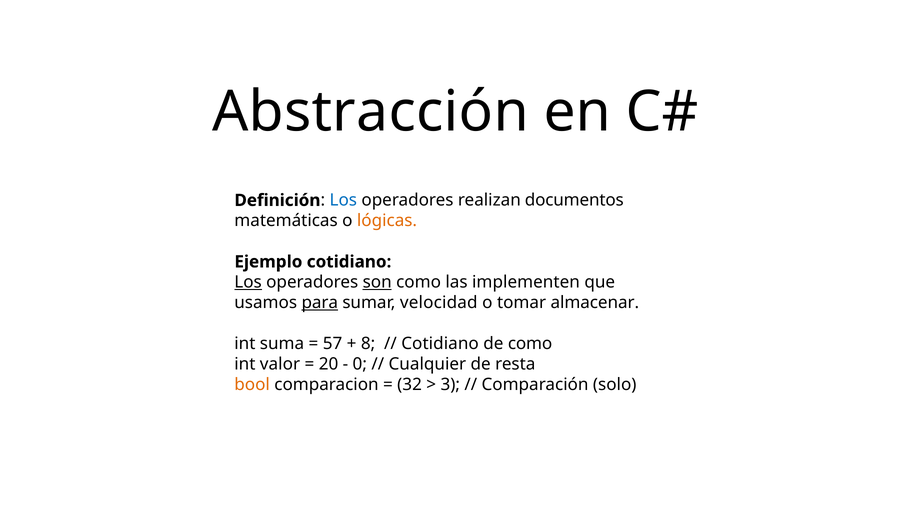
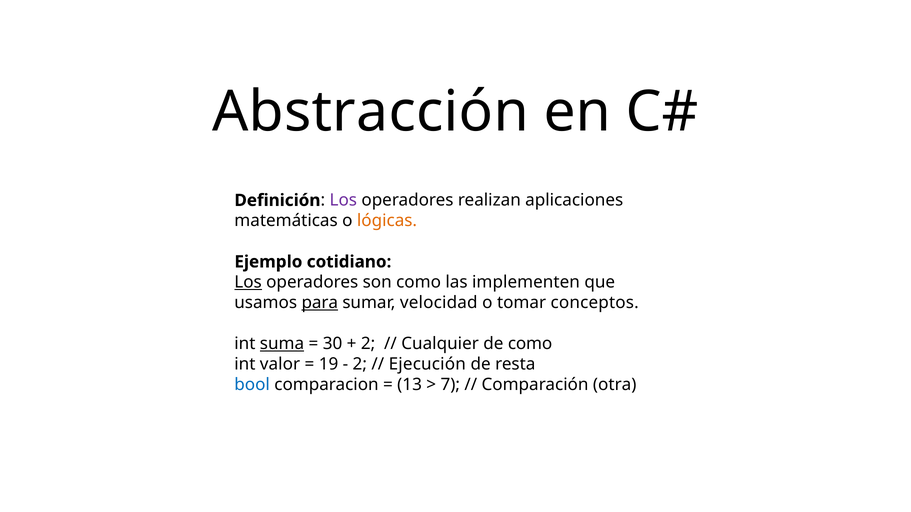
Los at (343, 201) colour: blue -> purple
documentos: documentos -> aplicaciones
son underline: present -> none
almacenar: almacenar -> conceptos
suma underline: none -> present
57: 57 -> 30
8 at (368, 344): 8 -> 2
Cotidiano at (440, 344): Cotidiano -> Cualquier
20: 20 -> 19
0 at (360, 364): 0 -> 2
Cualquier: Cualquier -> Ejecución
bool colour: orange -> blue
32: 32 -> 13
3: 3 -> 7
solo: solo -> otra
